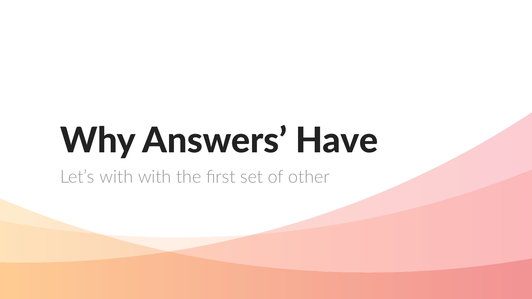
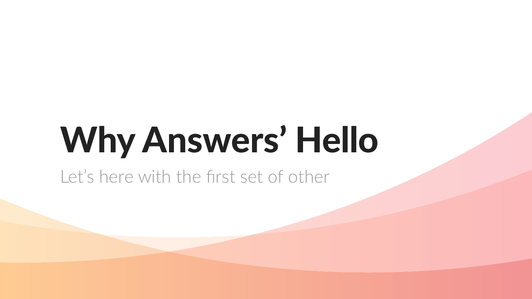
Have: Have -> Hello
Let’s with: with -> here
